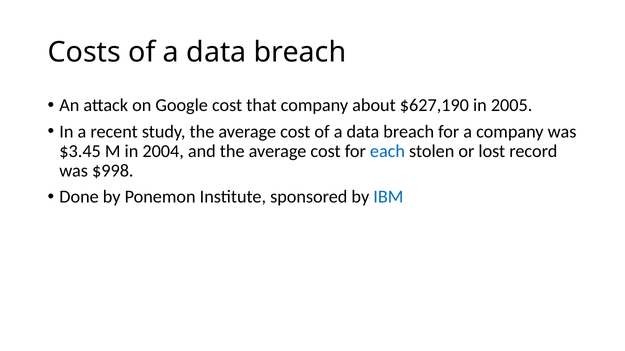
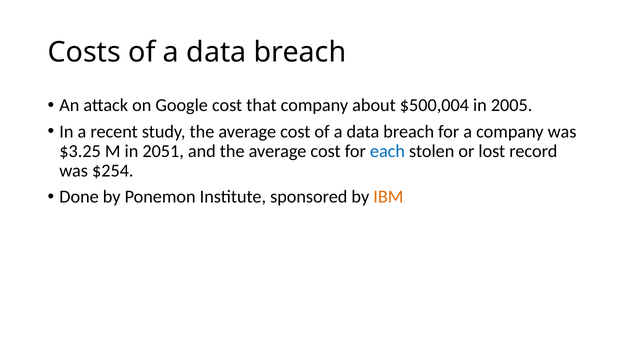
$627,190: $627,190 -> $500,004
$3.45: $3.45 -> $3.25
2004: 2004 -> 2051
$998: $998 -> $254
IBM colour: blue -> orange
